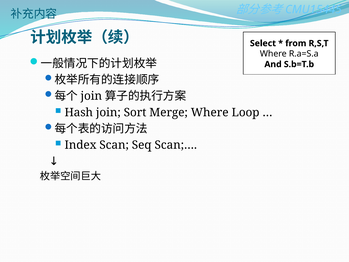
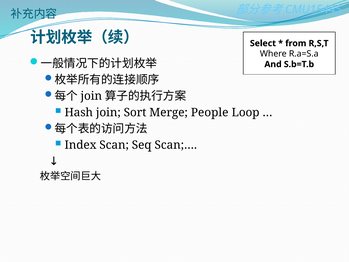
Merge Where: Where -> People
